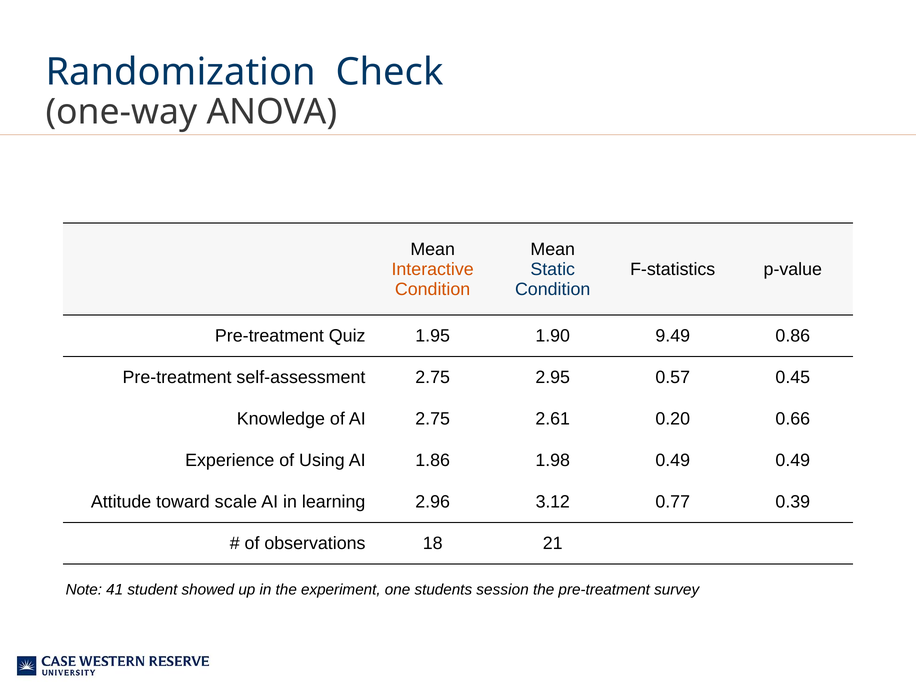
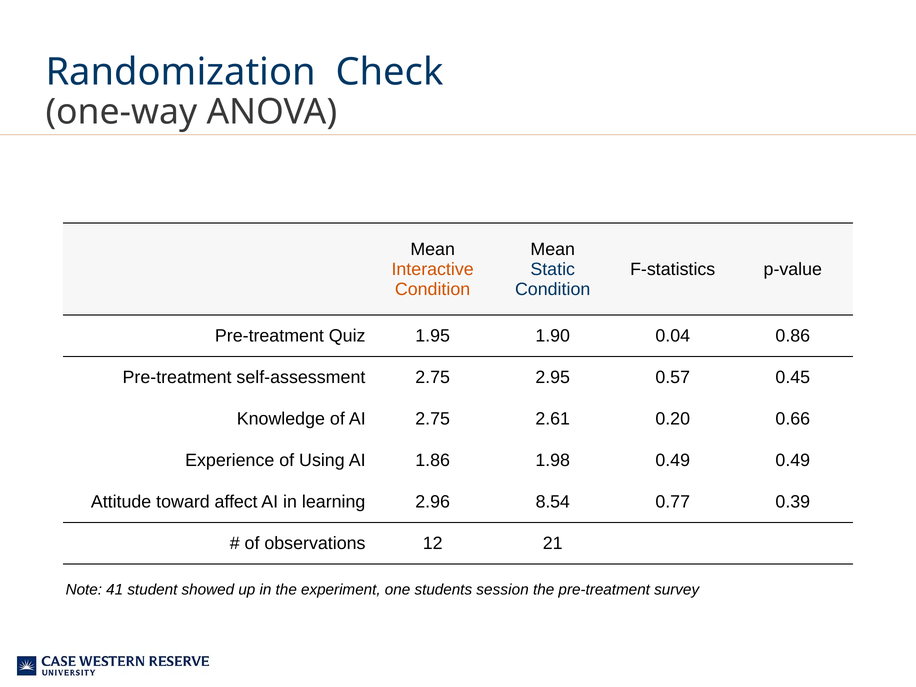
9.49: 9.49 -> 0.04
scale: scale -> affect
3.12: 3.12 -> 8.54
18: 18 -> 12
